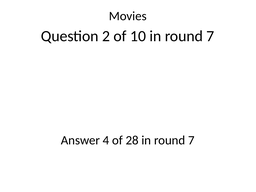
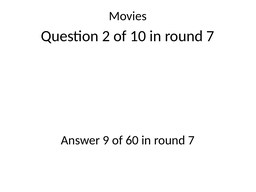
4: 4 -> 9
28: 28 -> 60
